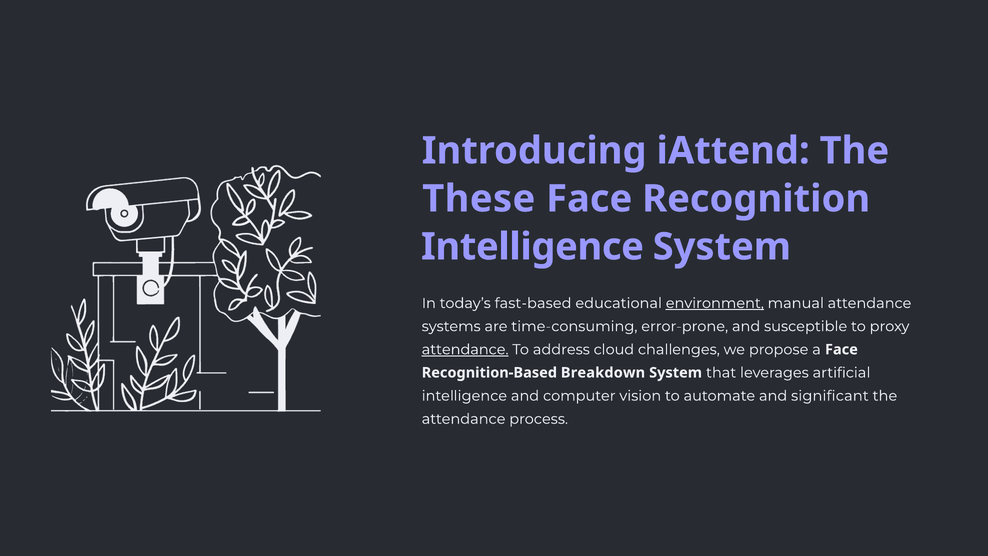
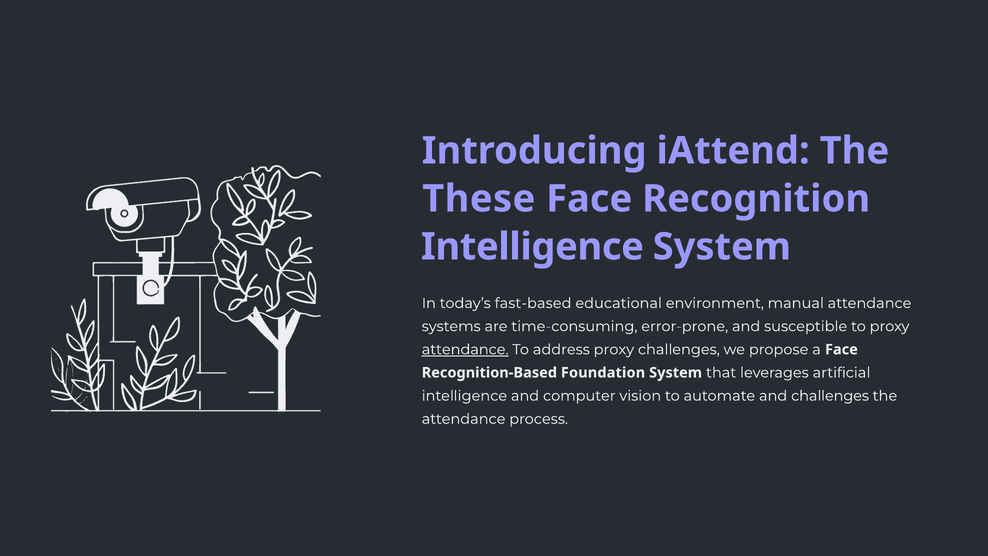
environment underline: present -> none
address cloud: cloud -> proxy
Breakdown: Breakdown -> Foundation
and significant: significant -> challenges
